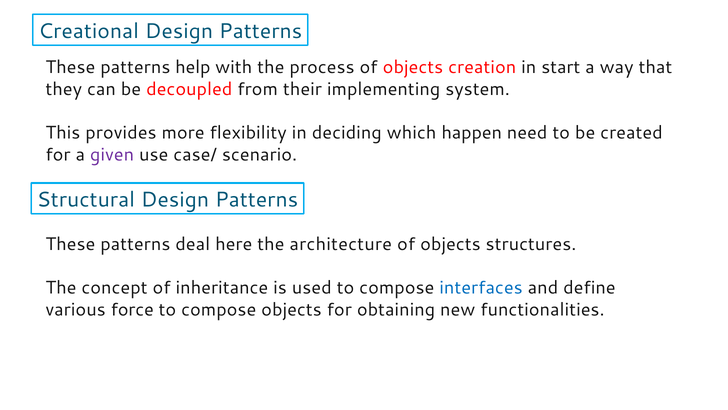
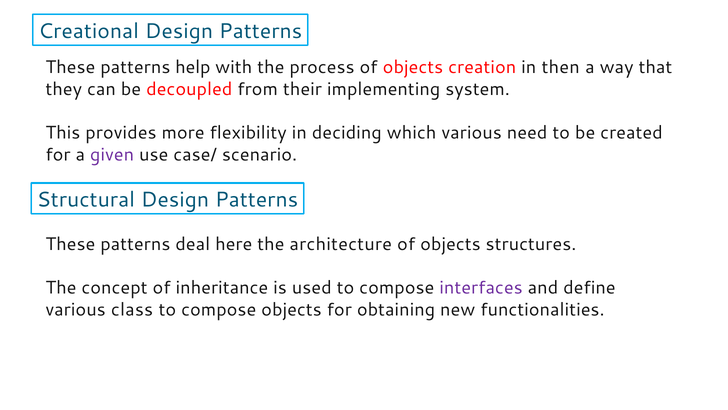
start: start -> then
which happen: happen -> various
interfaces colour: blue -> purple
force: force -> class
